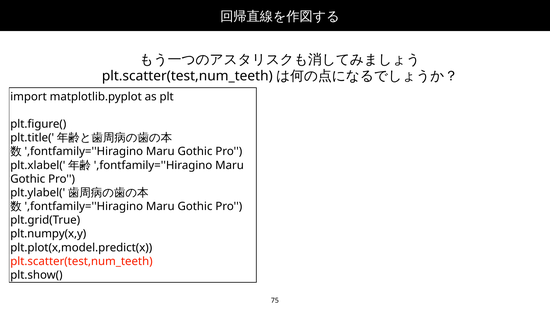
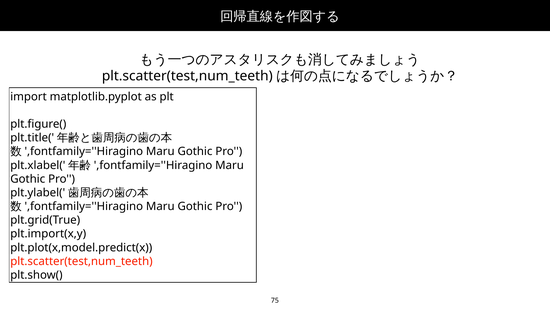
plt.numpy(x,y: plt.numpy(x,y -> plt.import(x,y
